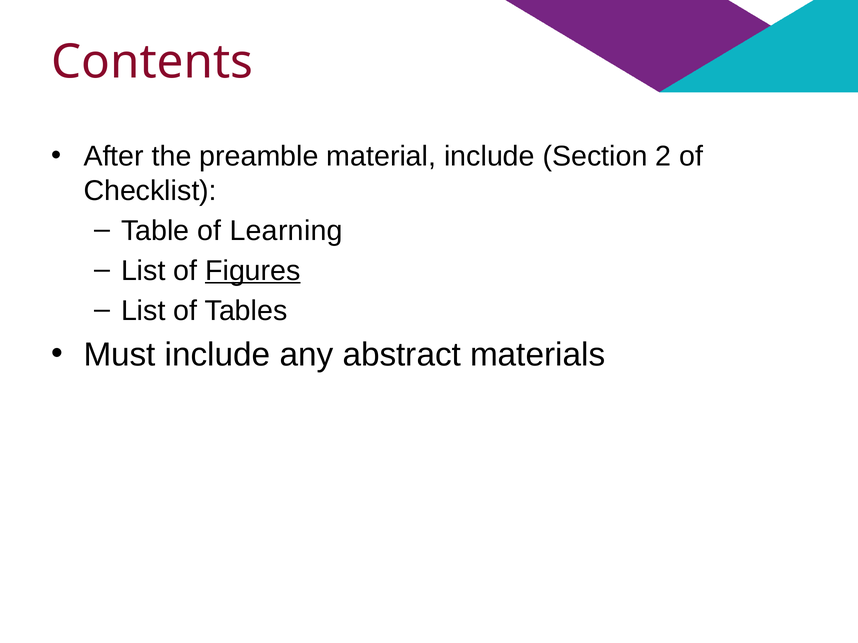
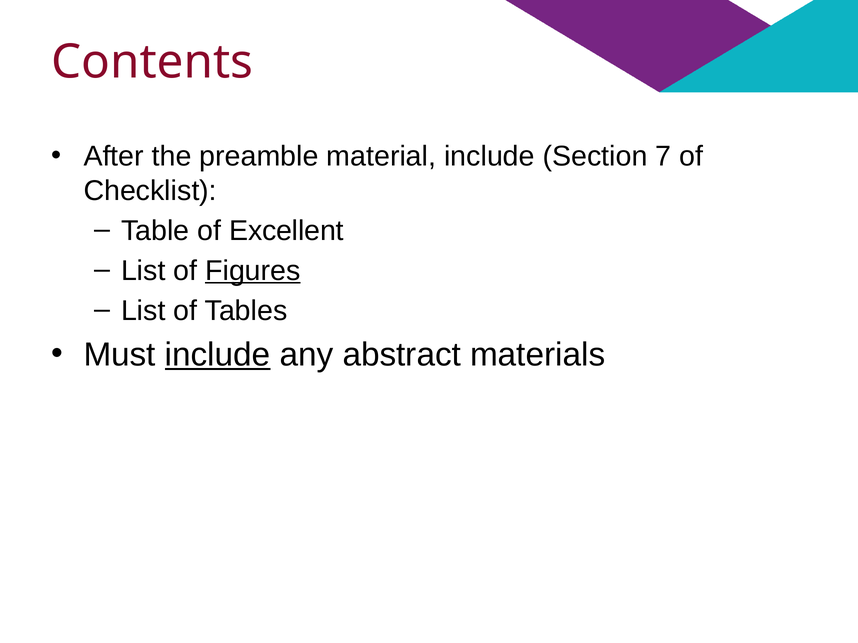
2: 2 -> 7
Learning: Learning -> Excellent
include at (218, 355) underline: none -> present
